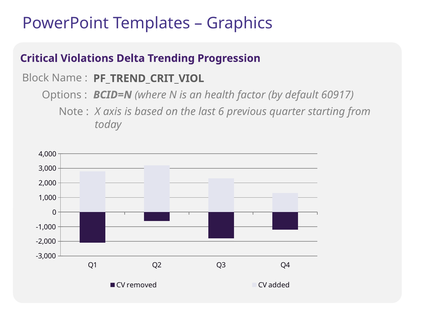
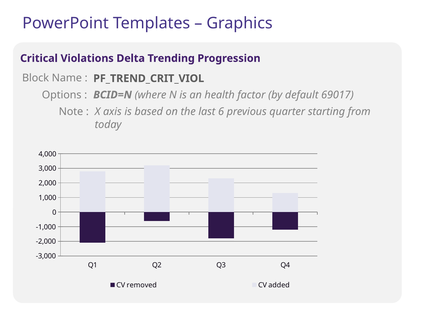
60917: 60917 -> 69017
